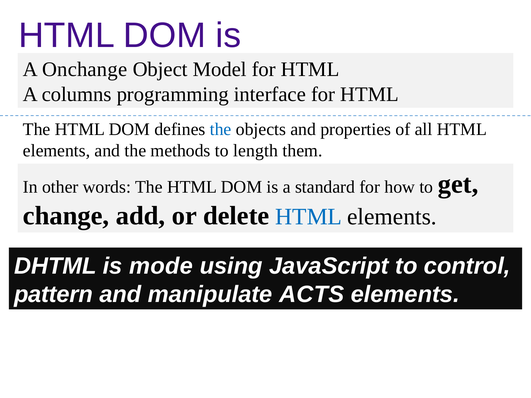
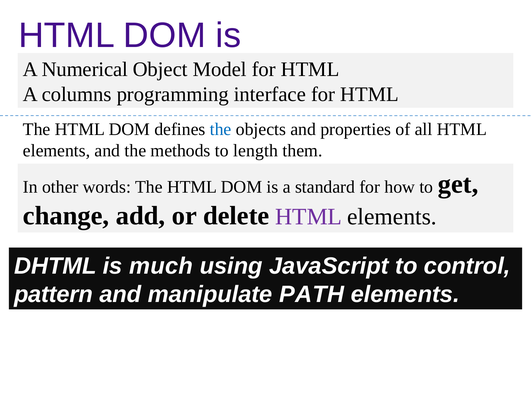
Onchange: Onchange -> Numerical
HTML at (309, 217) colour: blue -> purple
mode: mode -> much
ACTS: ACTS -> PATH
